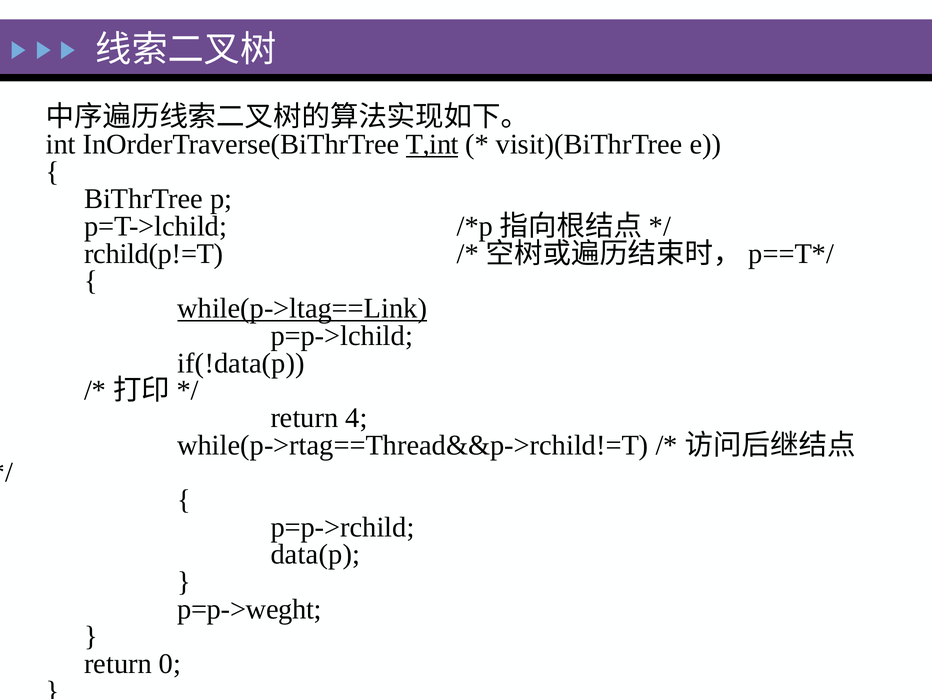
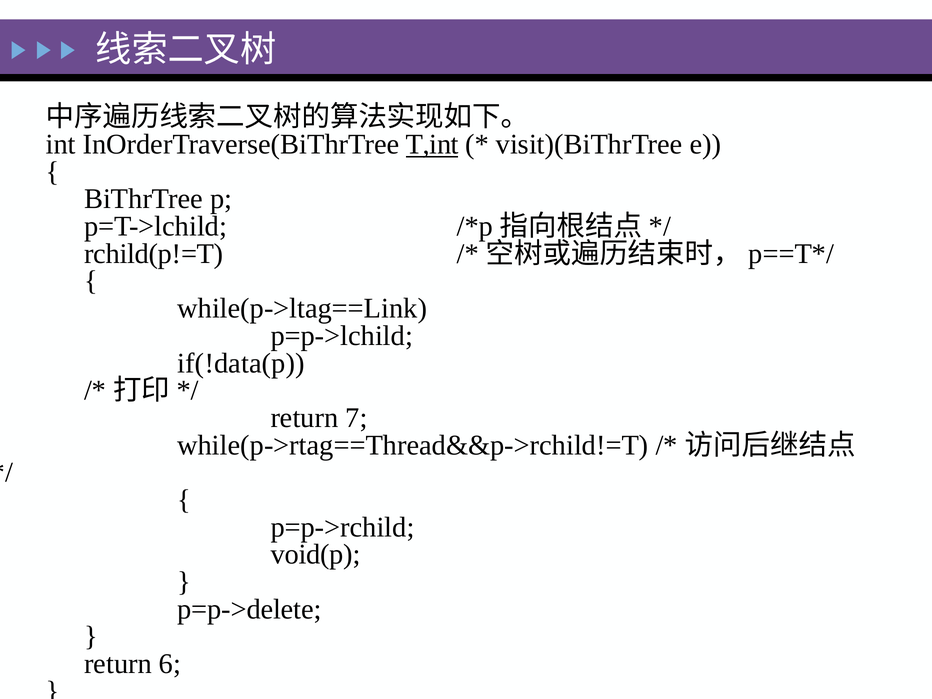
while(p->ltag==Link underline: present -> none
4: 4 -> 7
data(p: data(p -> void(p
p=p->weght: p=p->weght -> p=p->delete
0: 0 -> 6
